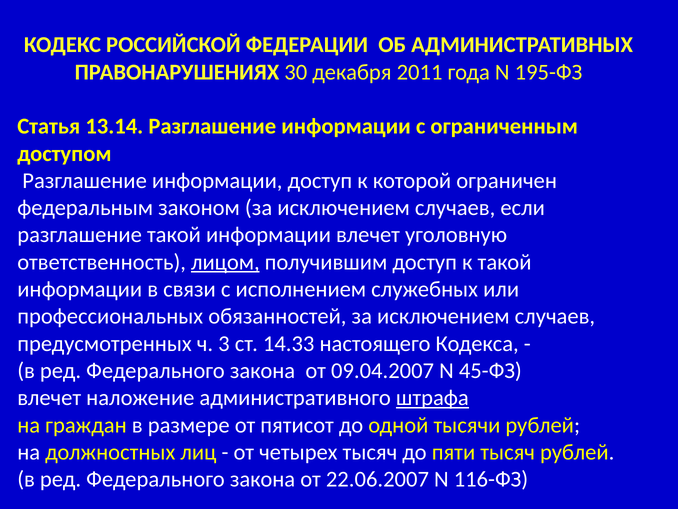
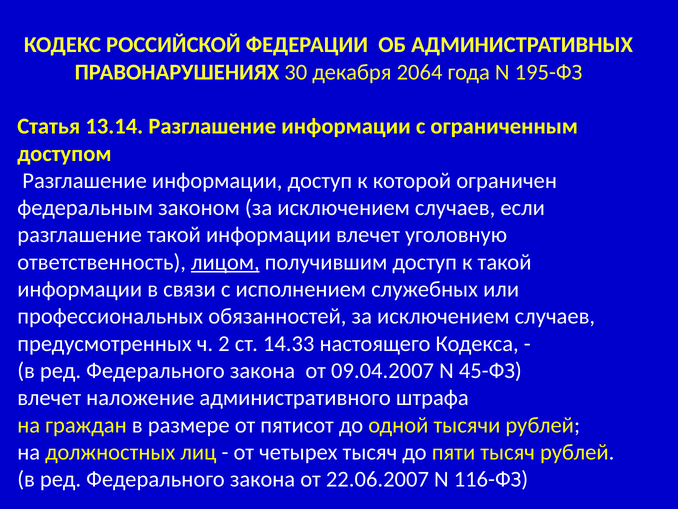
2011: 2011 -> 2064
3: 3 -> 2
штрафа underline: present -> none
